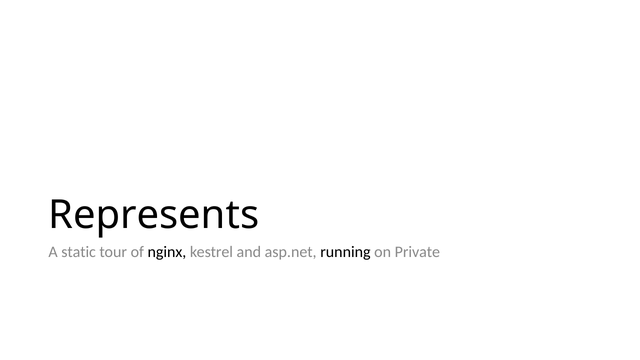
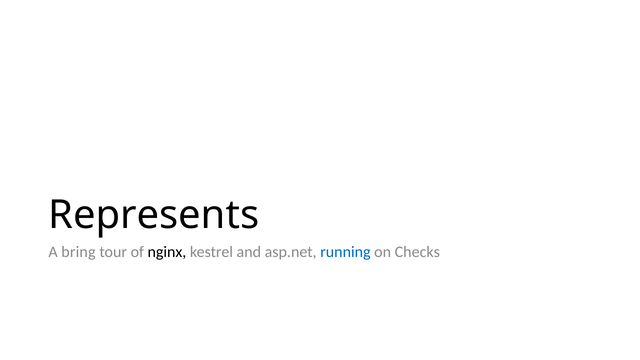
static: static -> bring
running colour: black -> blue
Private: Private -> Checks
